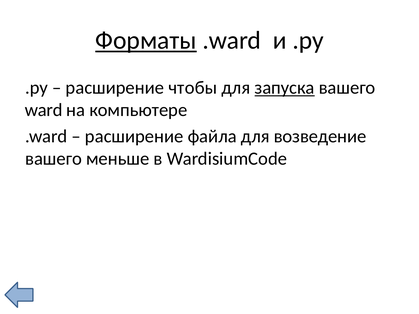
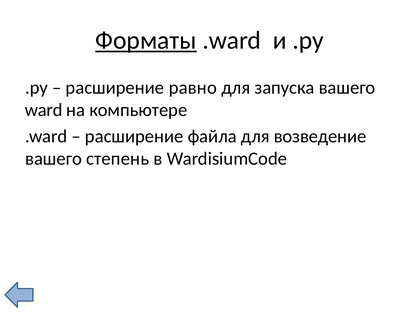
чтобы: чтобы -> равно
запуска underline: present -> none
меньше: меньше -> степень
